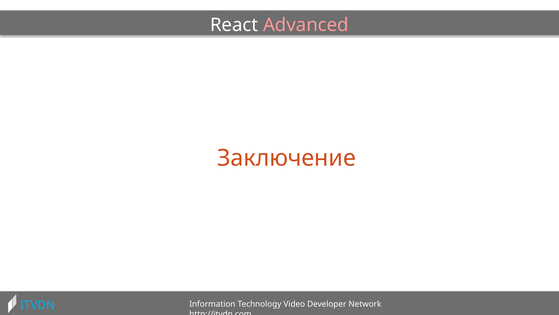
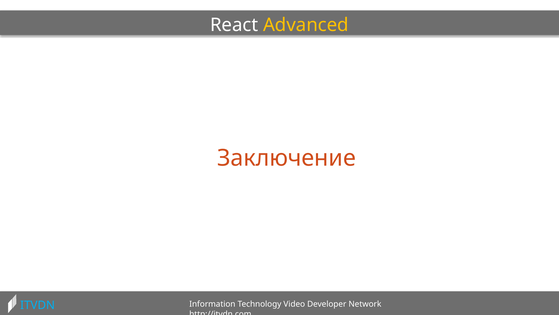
Advanced colour: pink -> yellow
